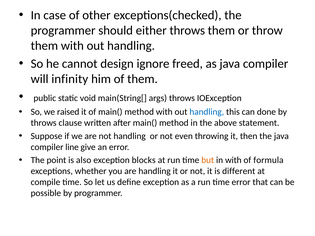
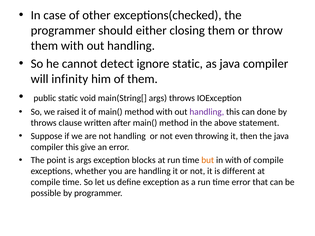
either throws: throws -> closing
design: design -> detect
ignore freed: freed -> static
handling at (207, 112) colour: blue -> purple
compiler line: line -> this
is also: also -> args
of formula: formula -> compile
